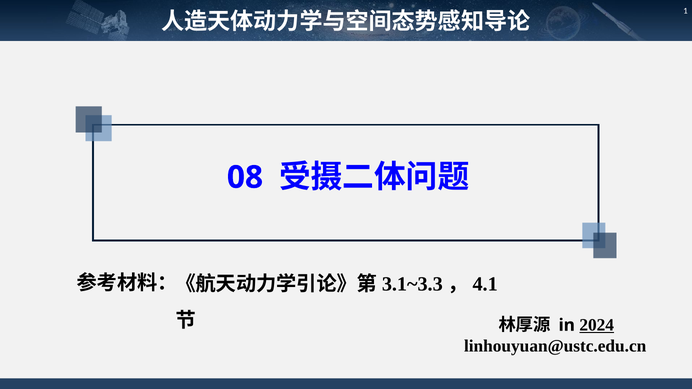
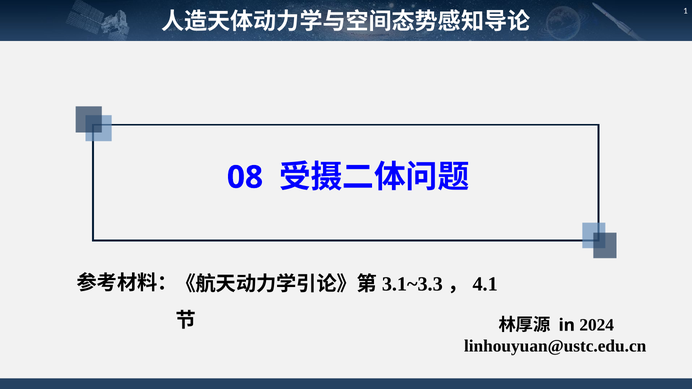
2024 underline: present -> none
